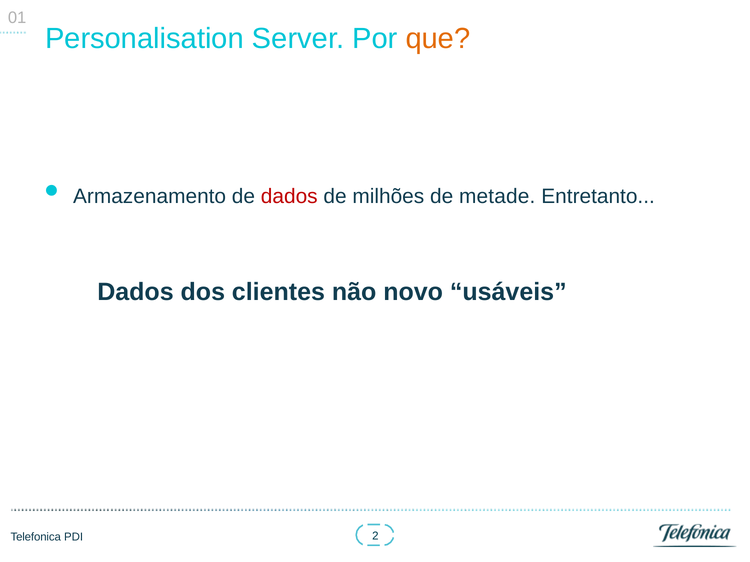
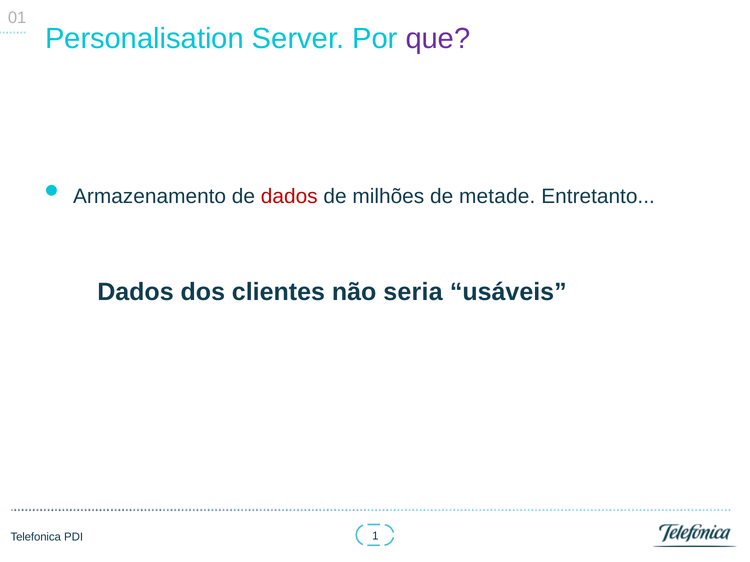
que colour: orange -> purple
novo: novo -> seria
2: 2 -> 1
